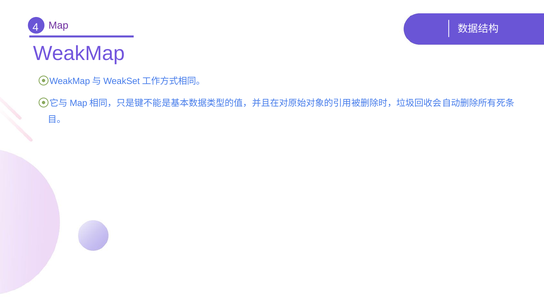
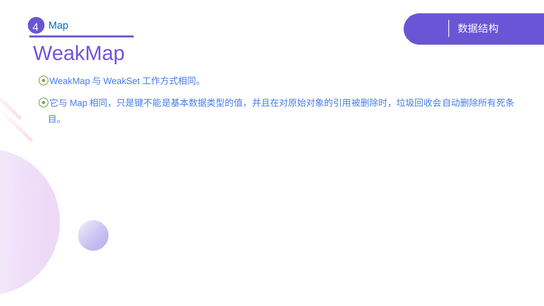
Map colour: purple -> blue
